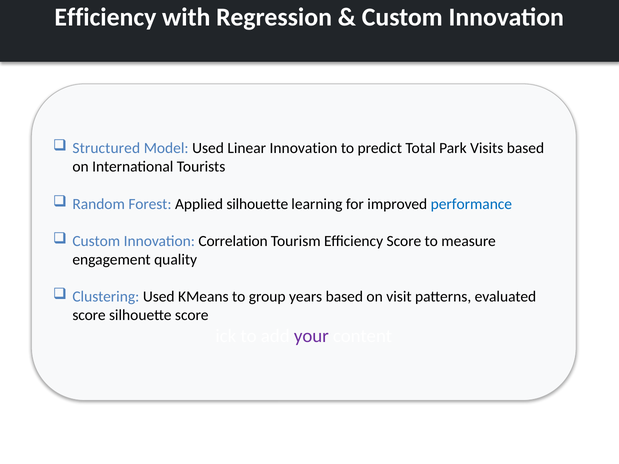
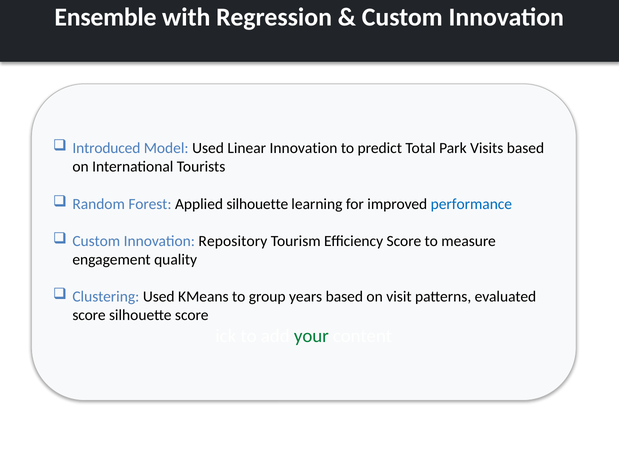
Efficiency at (105, 17): Efficiency -> Ensemble
Structured: Structured -> Introduced
Correlation: Correlation -> Repository
your colour: purple -> green
